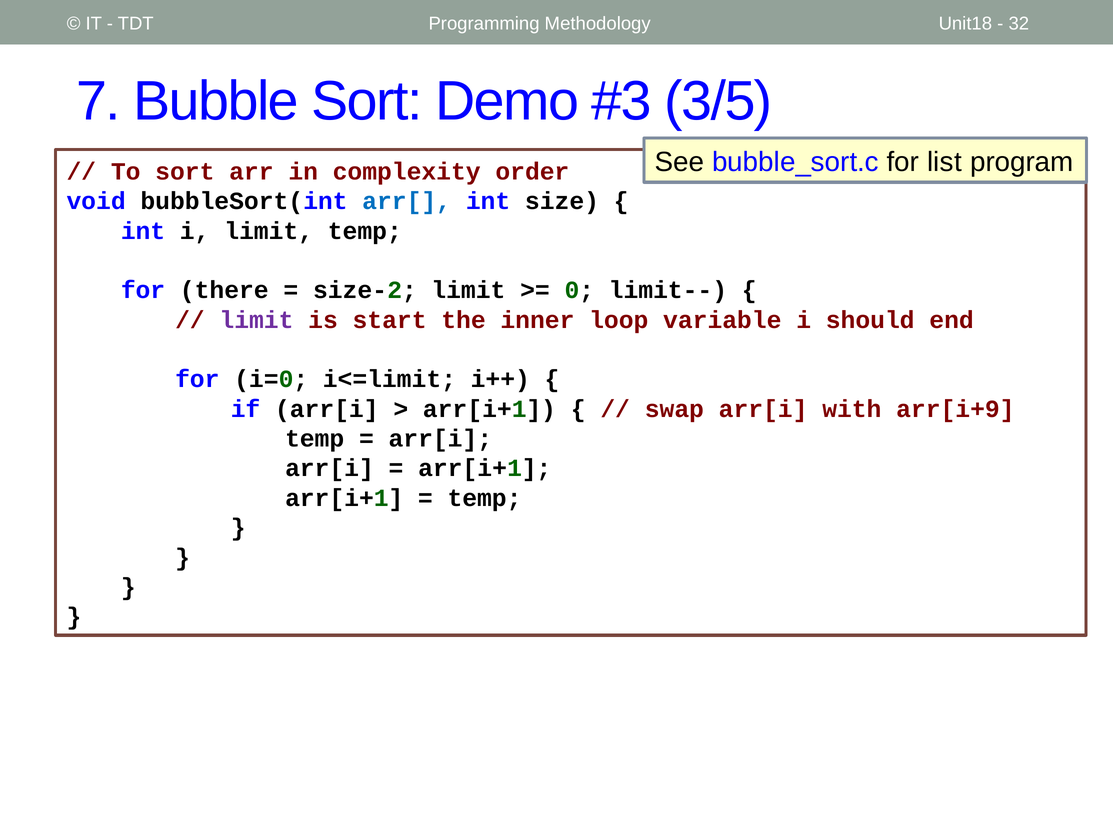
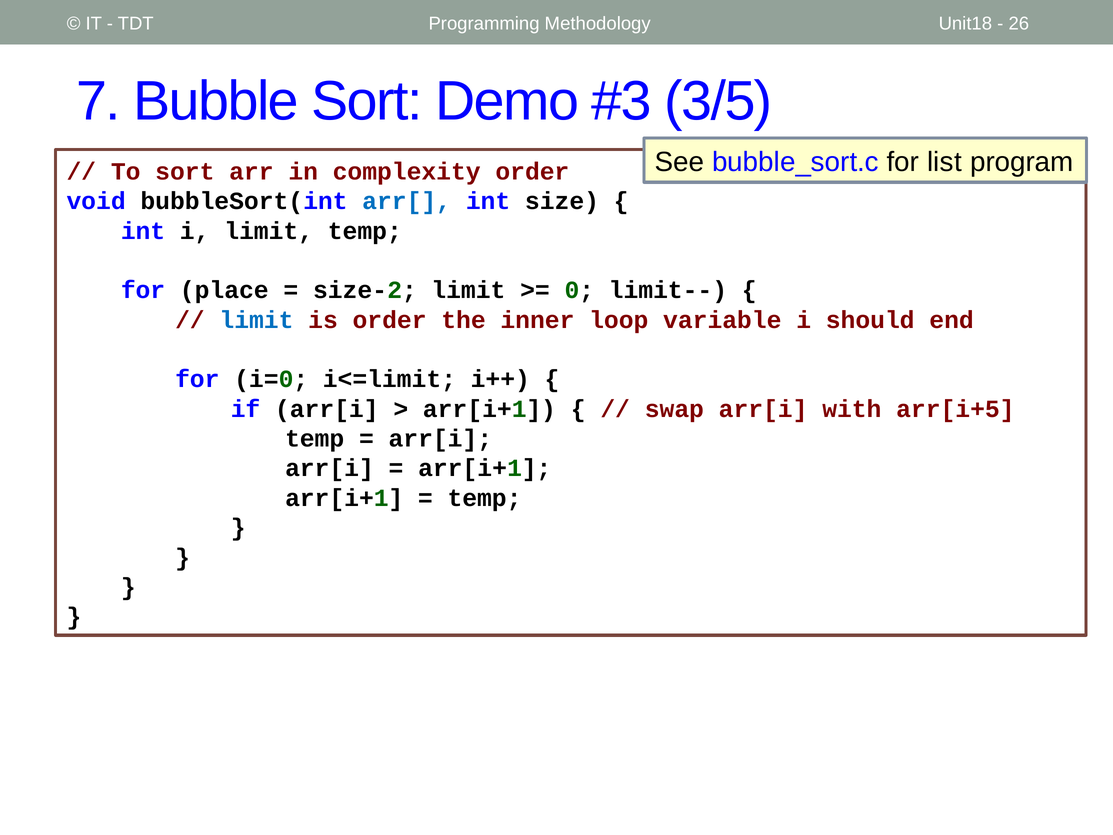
32: 32 -> 26
there: there -> place
limit at (256, 320) colour: purple -> blue
is start: start -> order
arr[i+9: arr[i+9 -> arr[i+5
